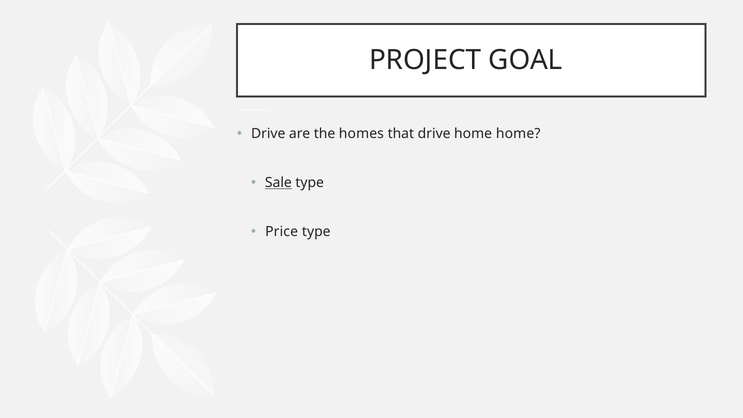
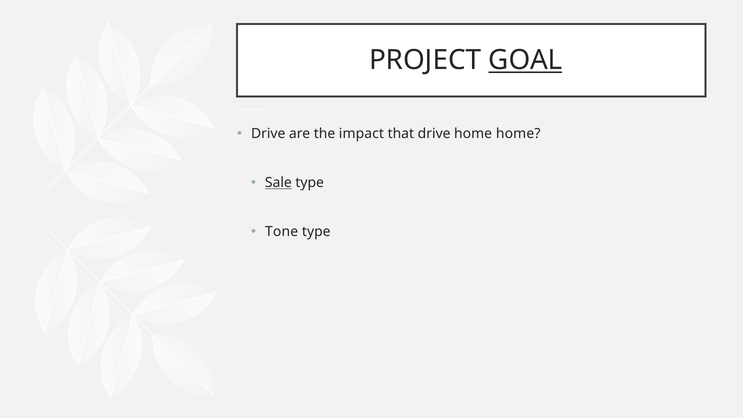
GOAL underline: none -> present
homes: homes -> impact
Price: Price -> Tone
